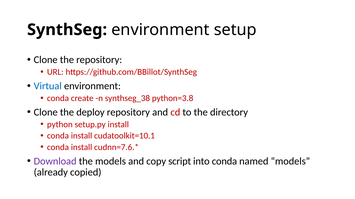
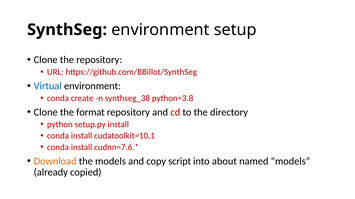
deploy: deploy -> format
Download colour: purple -> orange
into conda: conda -> about
